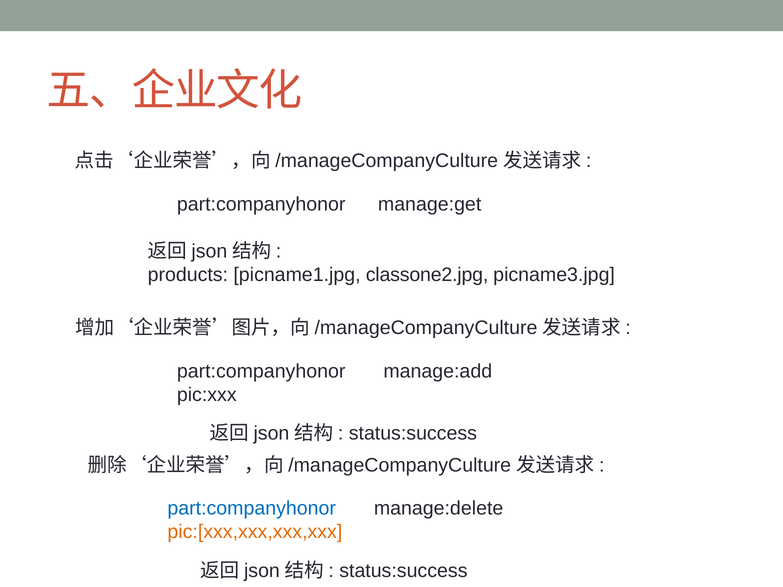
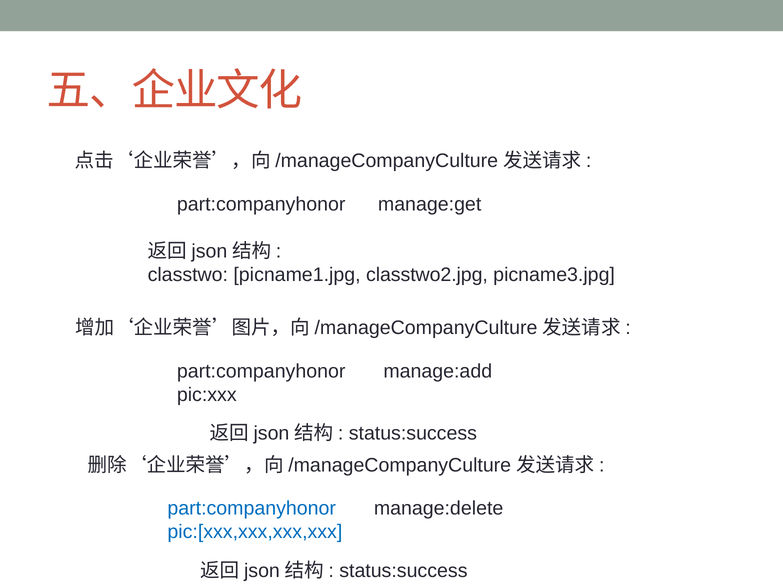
products: products -> classtwo
classone2.jpg: classone2.jpg -> classtwo2.jpg
pic:[xxx,xxx,xxx,xxx colour: orange -> blue
